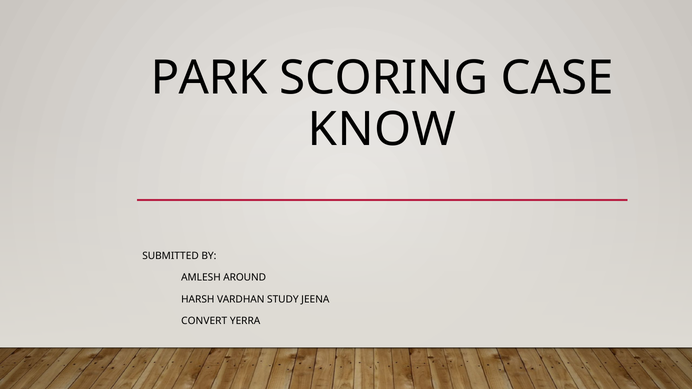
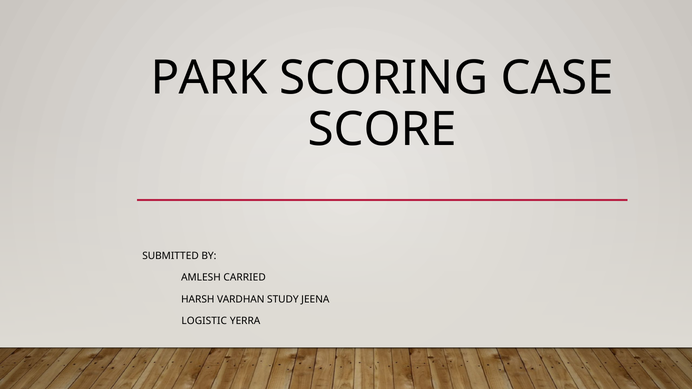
KNOW: KNOW -> SCORE
AROUND: AROUND -> CARRIED
CONVERT: CONVERT -> LOGISTIC
